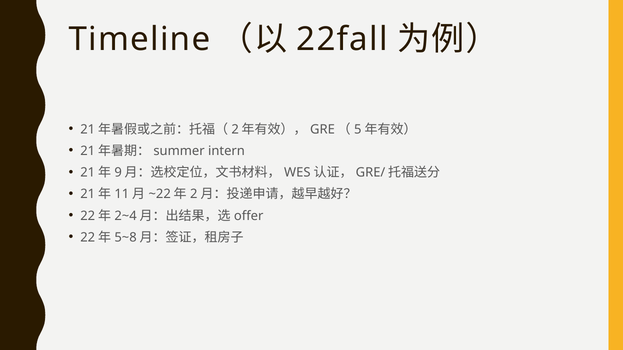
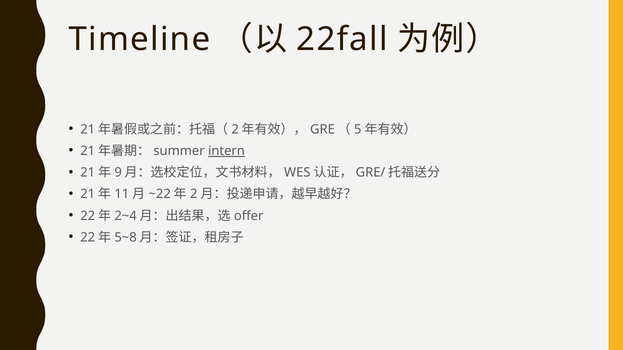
intern underline: none -> present
